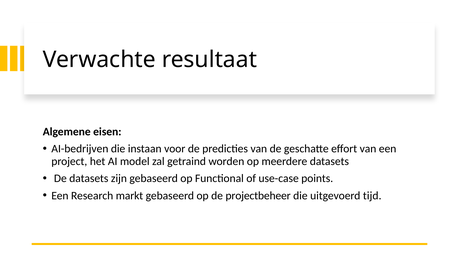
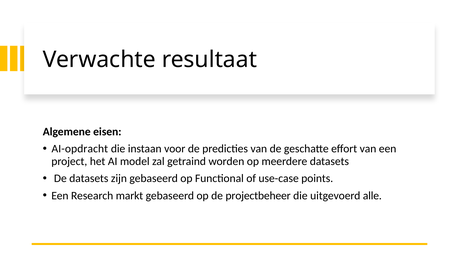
AI-bedrijven: AI-bedrijven -> AI-opdracht
tijd: tijd -> alle
